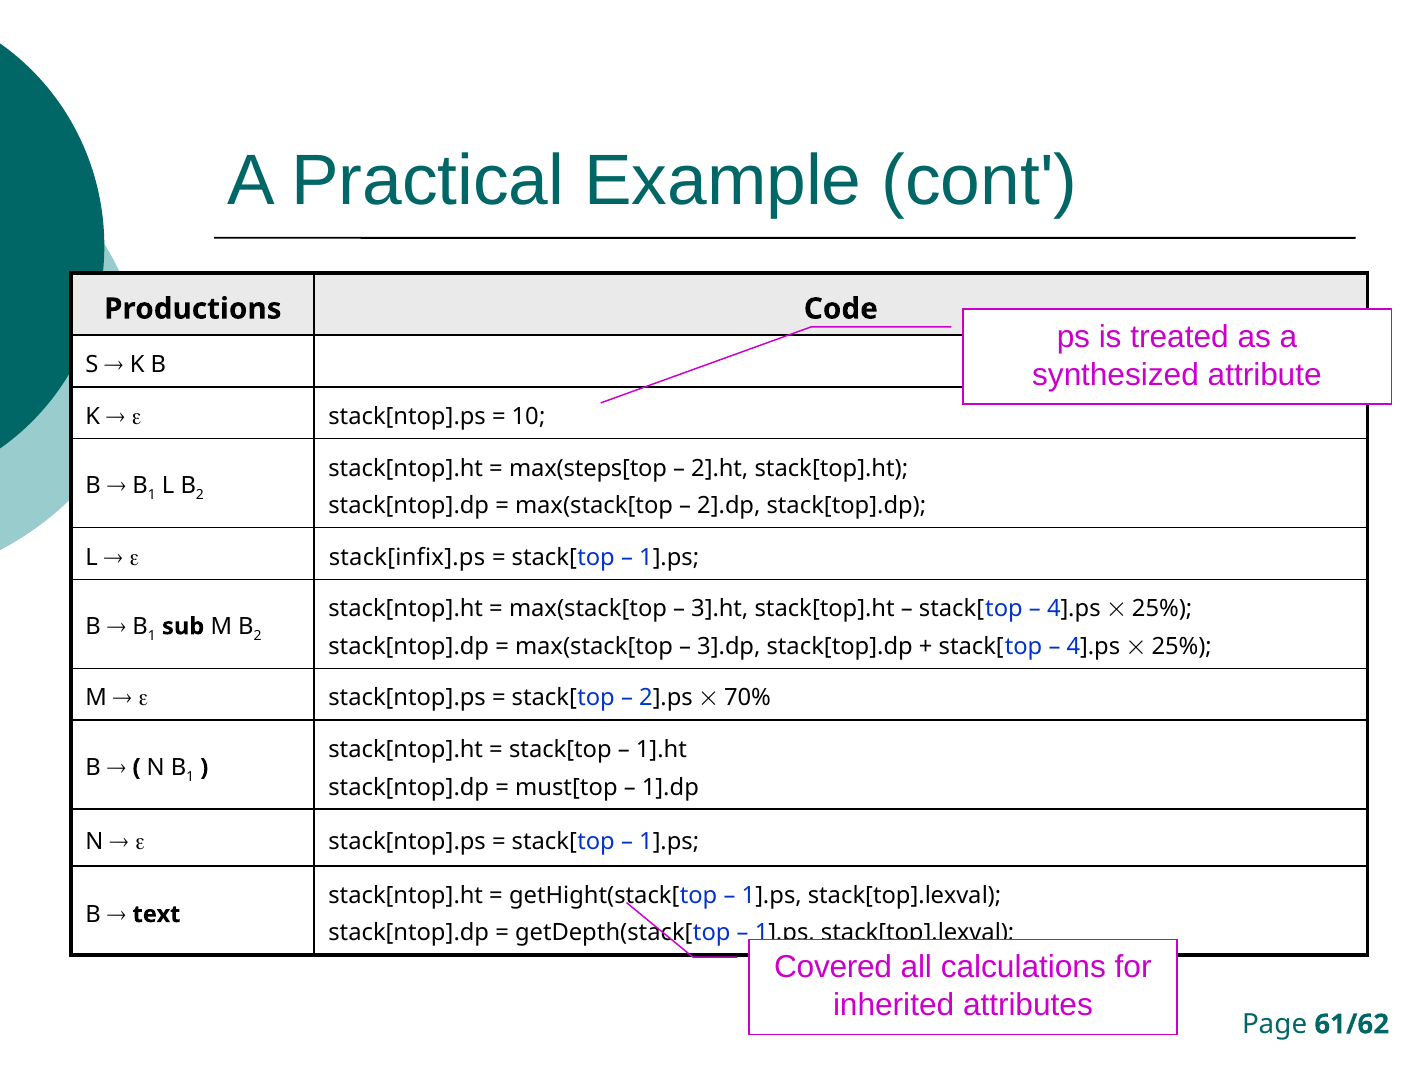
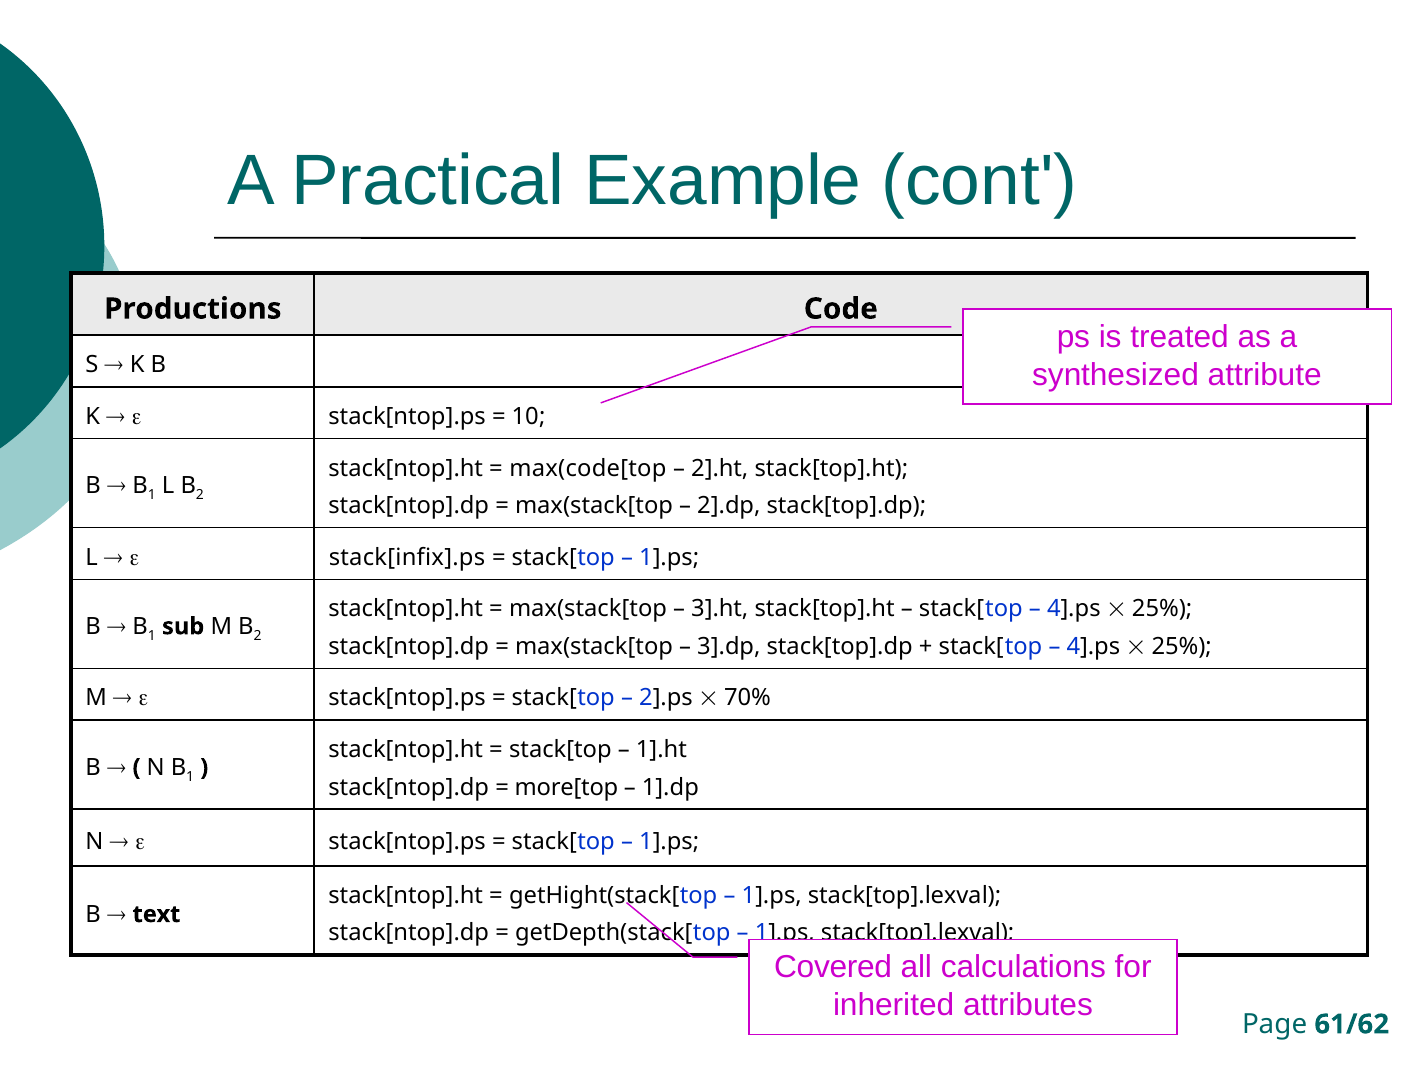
max(steps[top: max(steps[top -> max(code[top
must[top: must[top -> more[top
